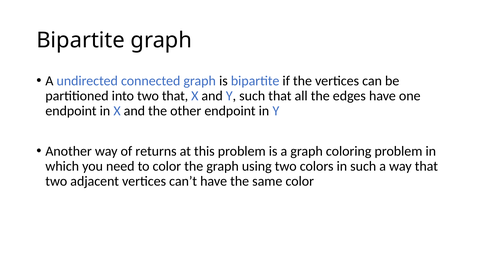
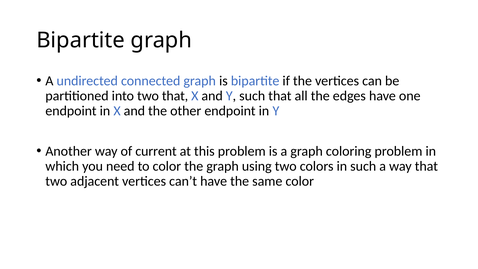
returns: returns -> current
